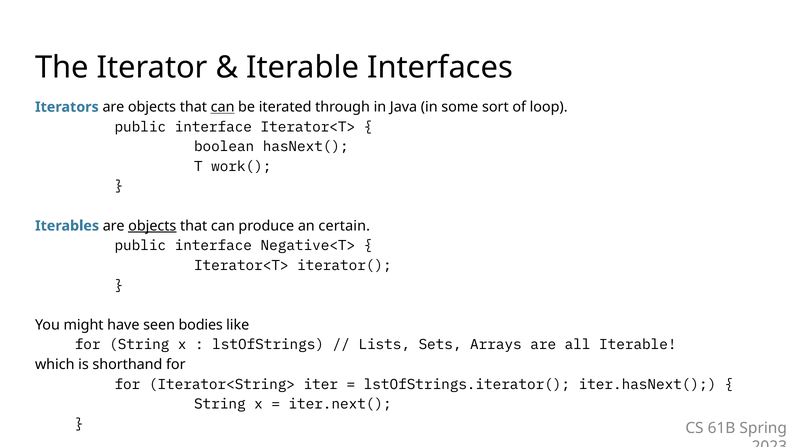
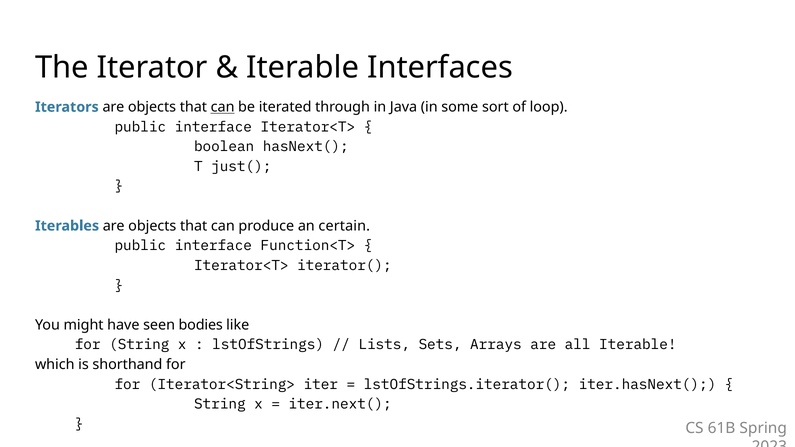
work(: work( -> just(
objects at (152, 226) underline: present -> none
Negative<T>: Negative<T> -> Function<T>
